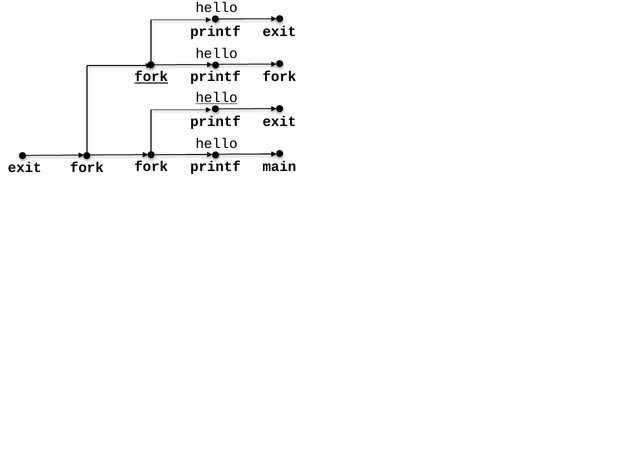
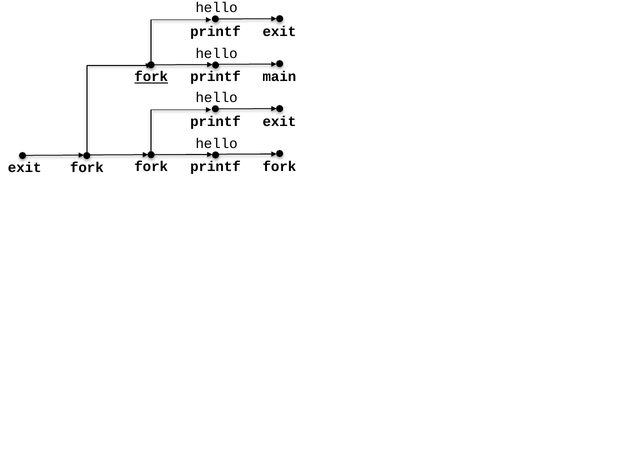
fork at (279, 77): fork -> main
hello at (217, 98) underline: present -> none
main at (279, 167): main -> fork
